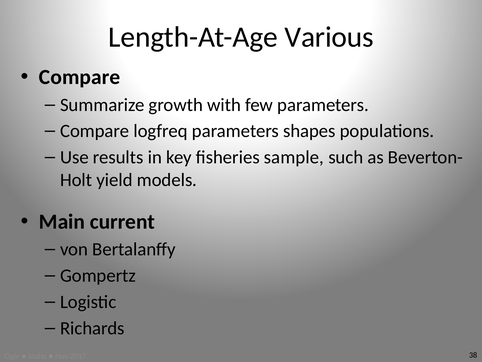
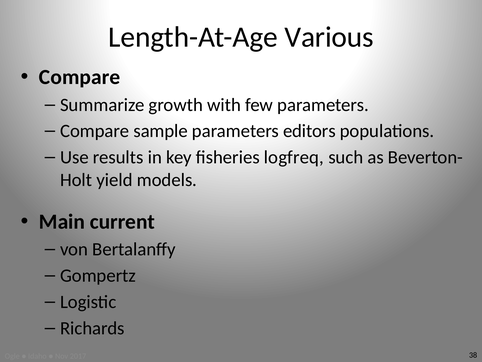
logfreq: logfreq -> sample
shapes: shapes -> editors
sample: sample -> logfreq
